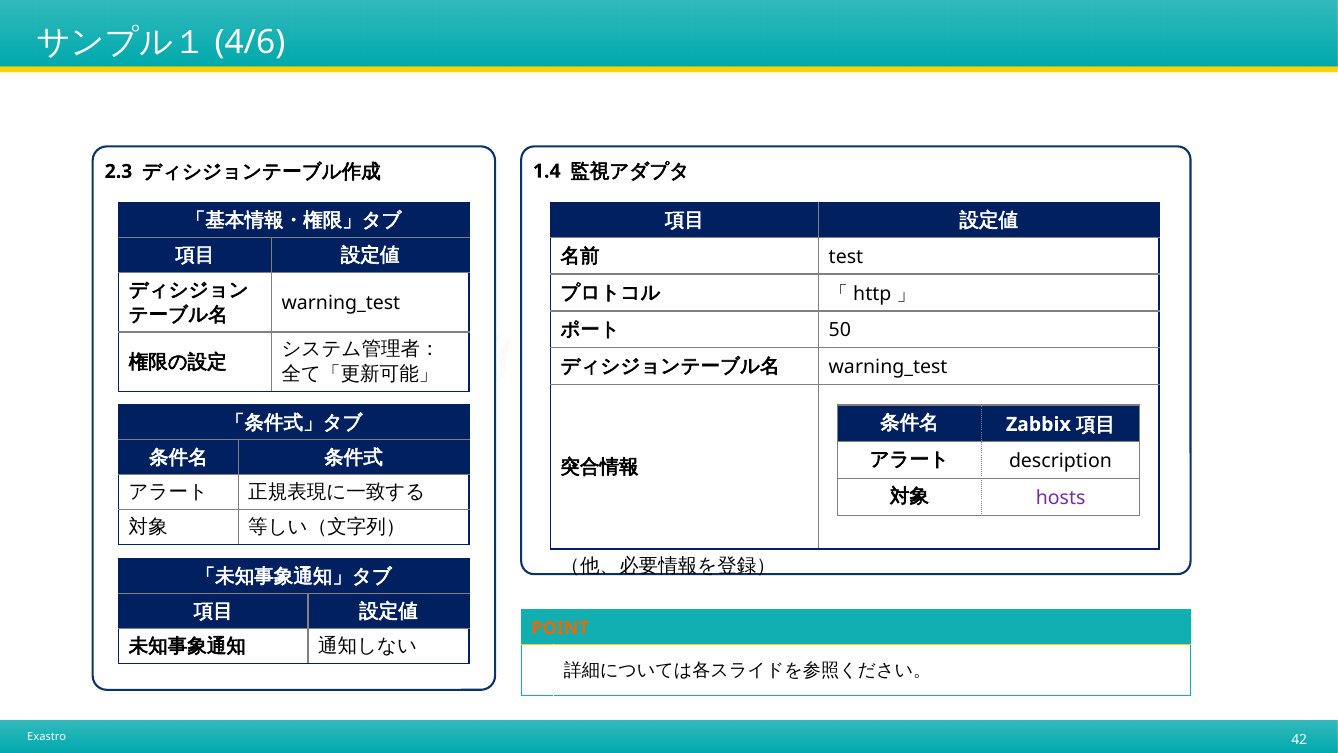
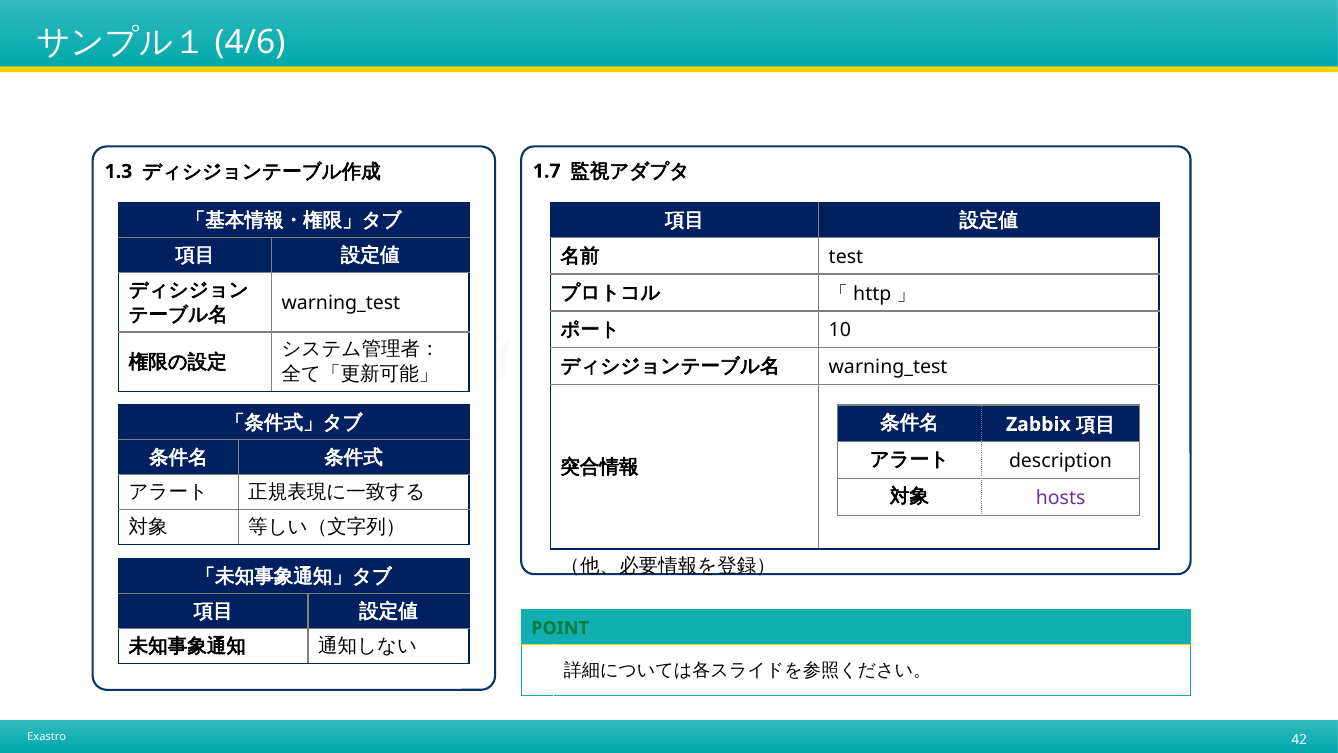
1.4: 1.4 -> 1.7
2.3: 2.3 -> 1.3
50: 50 -> 10
POINT colour: orange -> green
